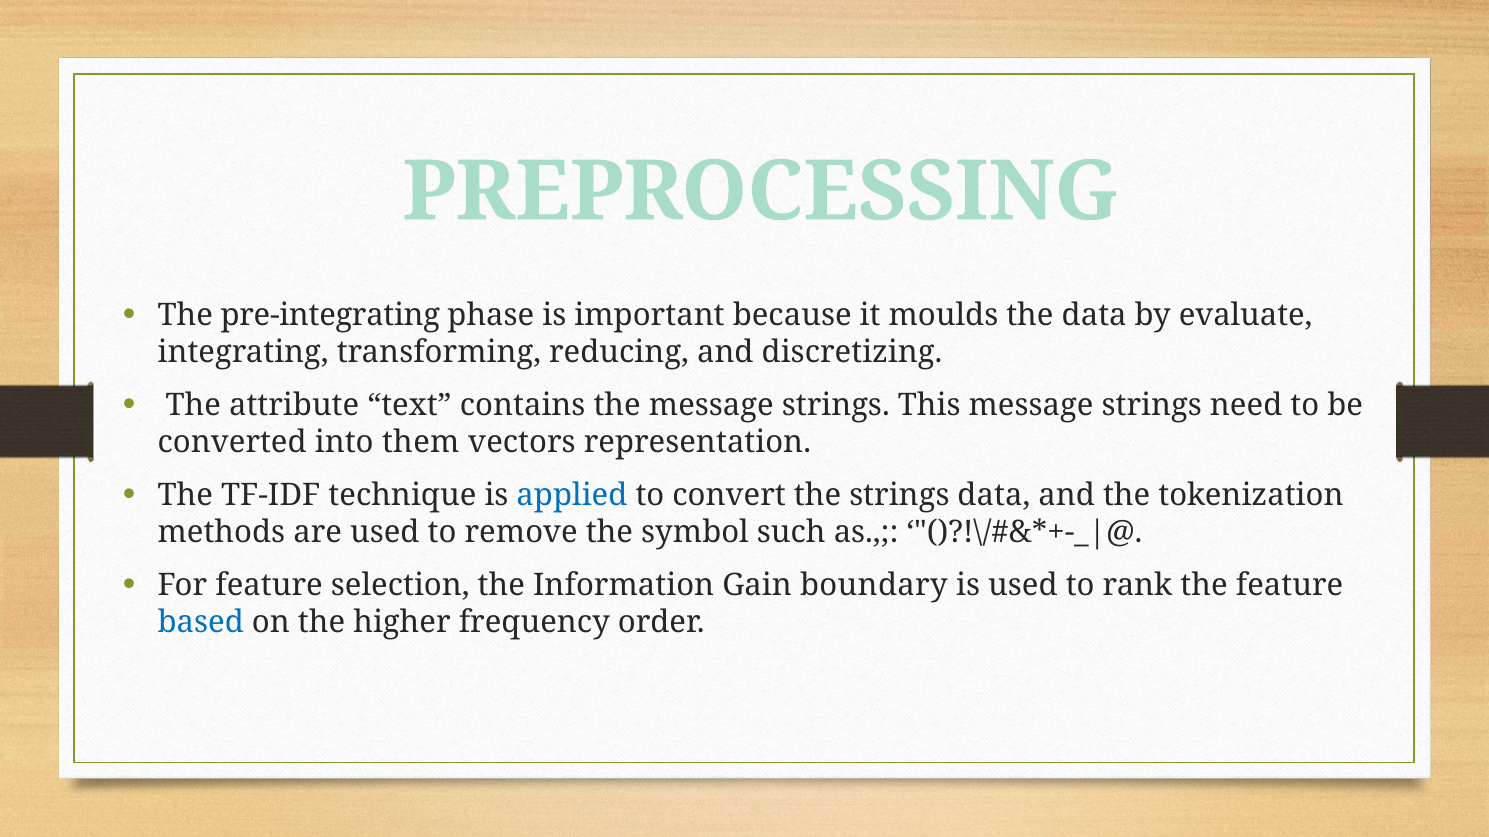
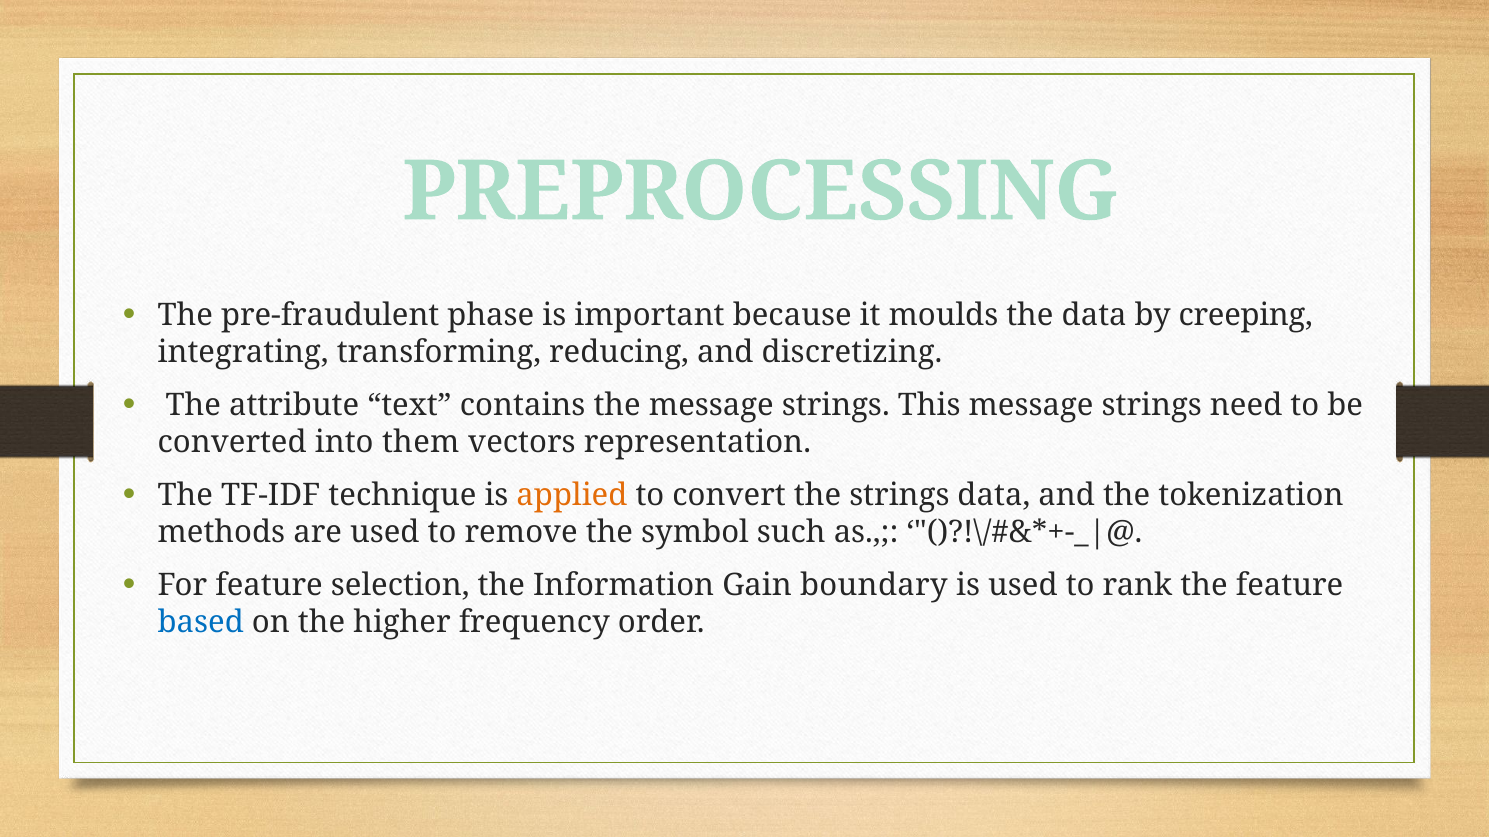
pre-integrating: pre-integrating -> pre-fraudulent
evaluate: evaluate -> creeping
applied colour: blue -> orange
